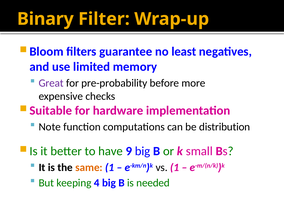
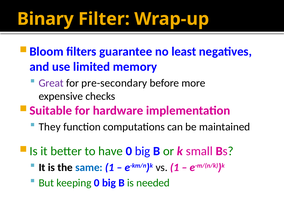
pre-probability: pre-probability -> pre-secondary
Note: Note -> They
distribution: distribution -> maintained
have 9: 9 -> 0
same colour: orange -> blue
keeping 4: 4 -> 0
